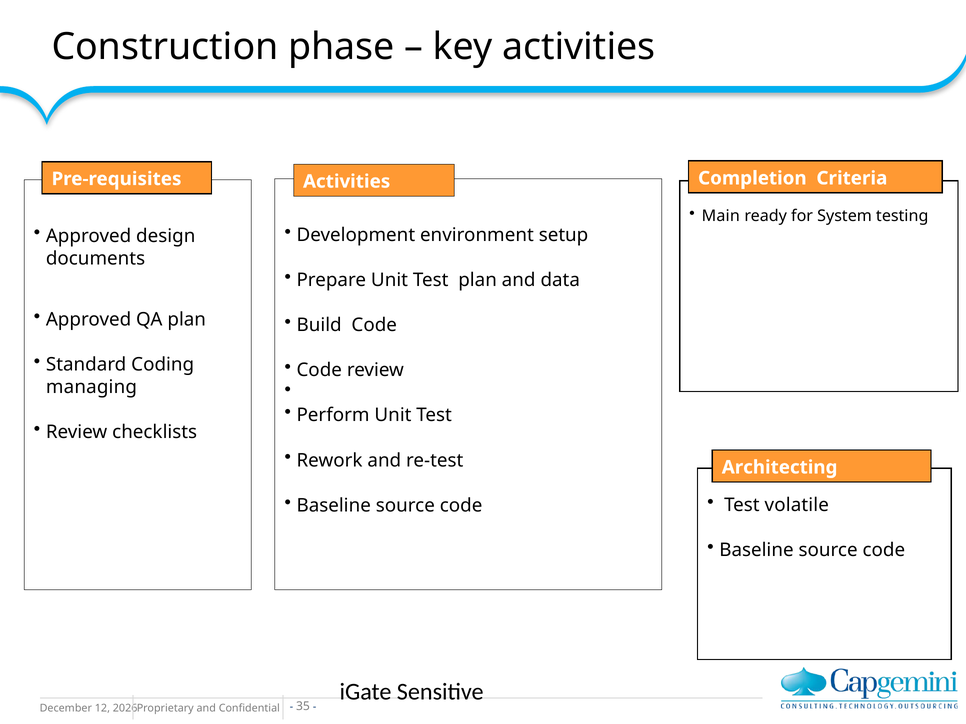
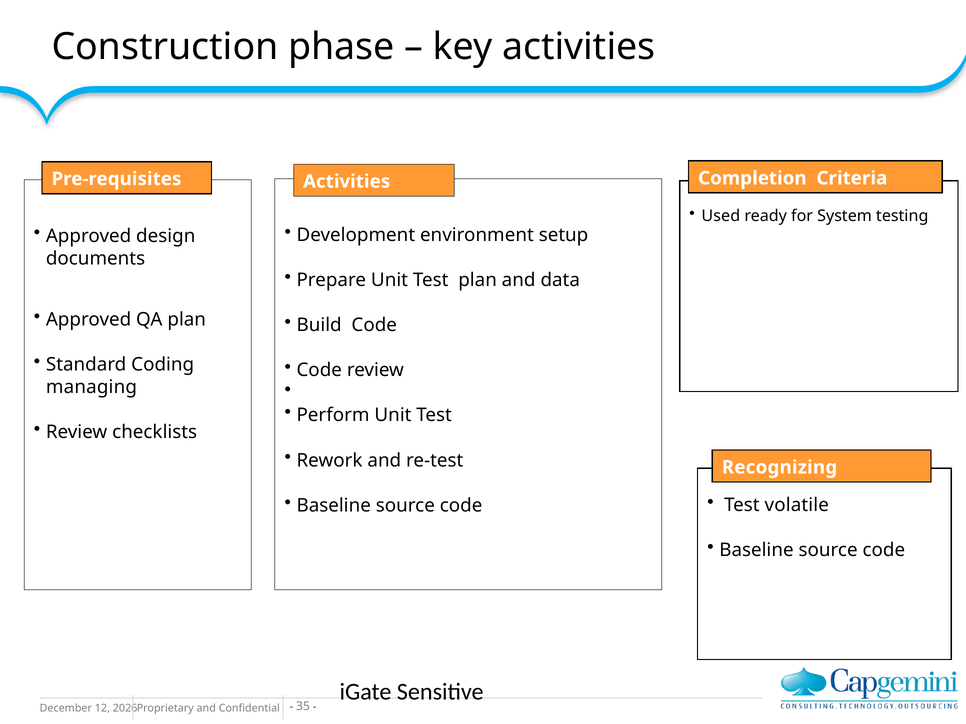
Main: Main -> Used
Architecting: Architecting -> Recognizing
